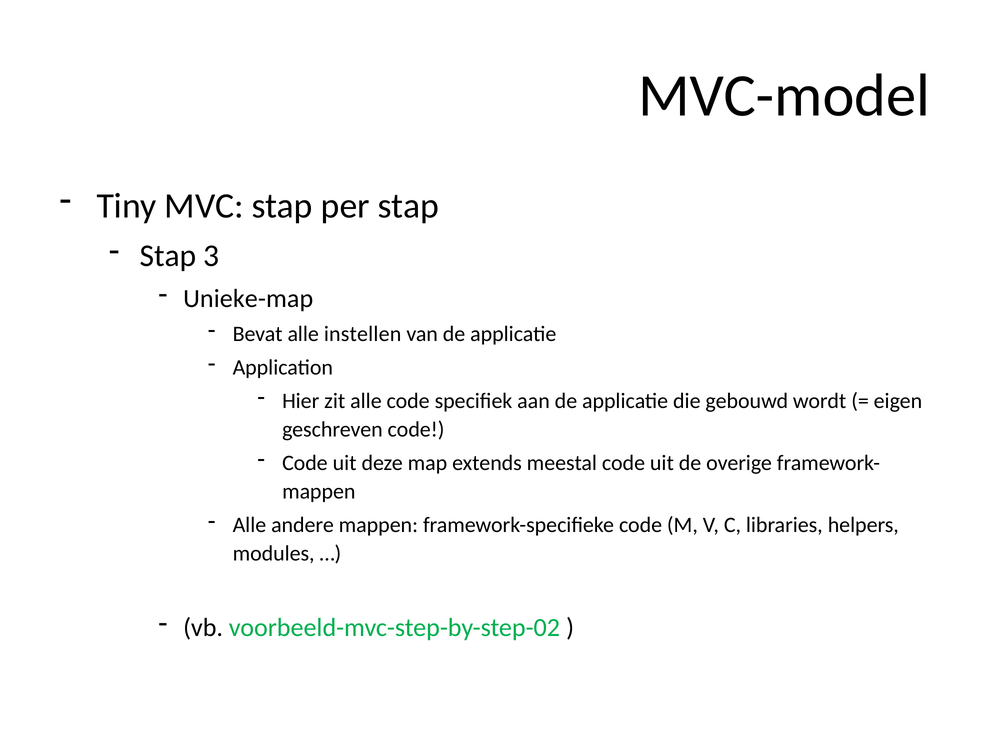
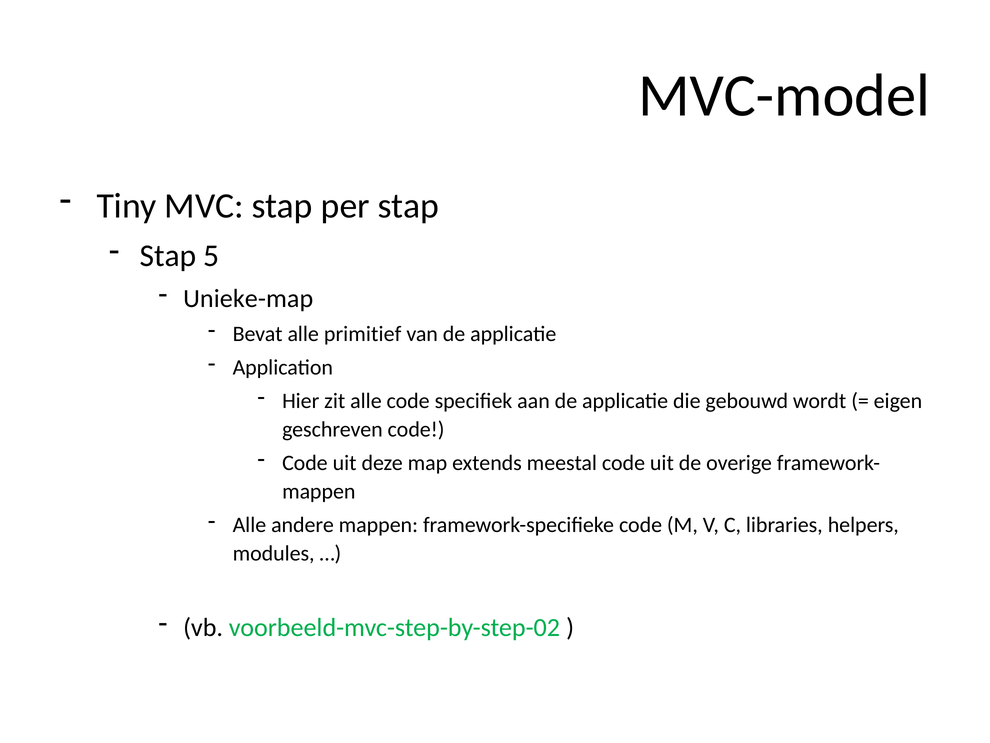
3: 3 -> 5
instellen: instellen -> primitief
